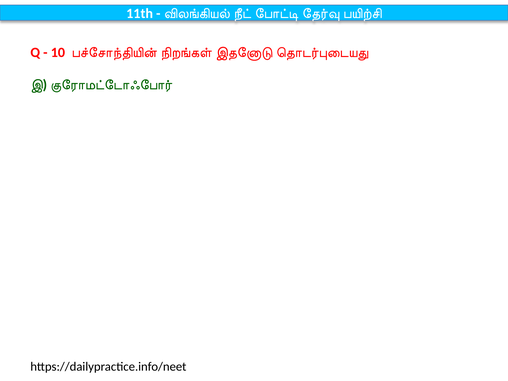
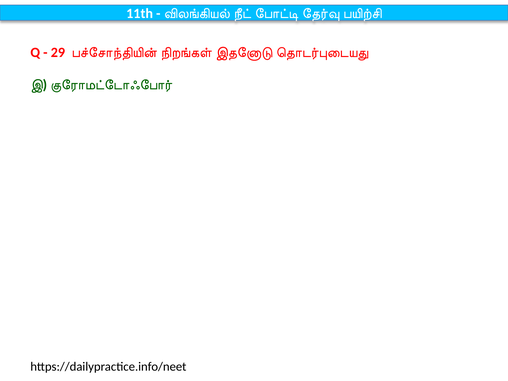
10: 10 -> 29
